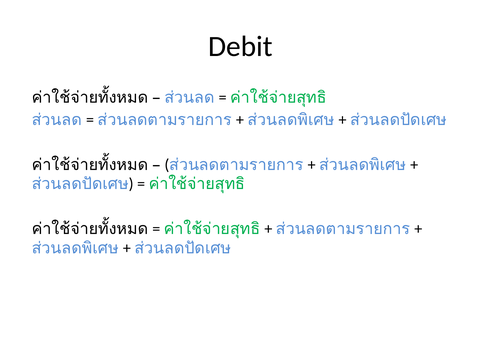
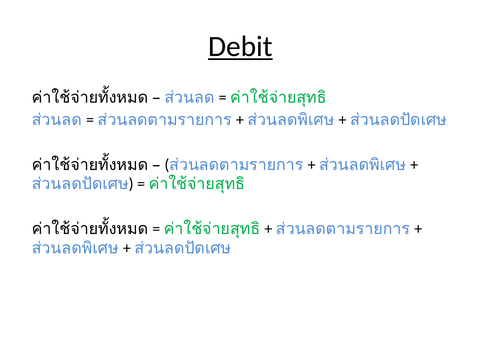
Debit underline: none -> present
